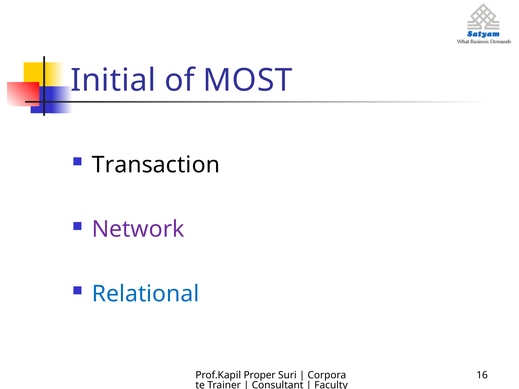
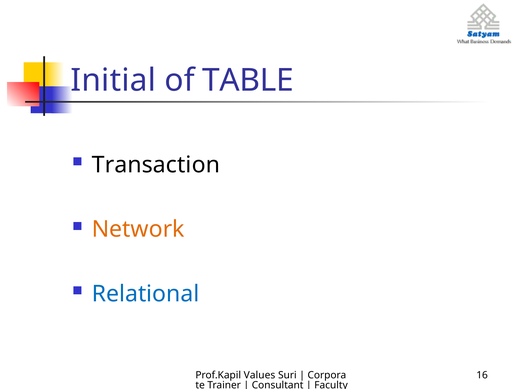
MOST: MOST -> TABLE
Network colour: purple -> orange
Proper: Proper -> Values
